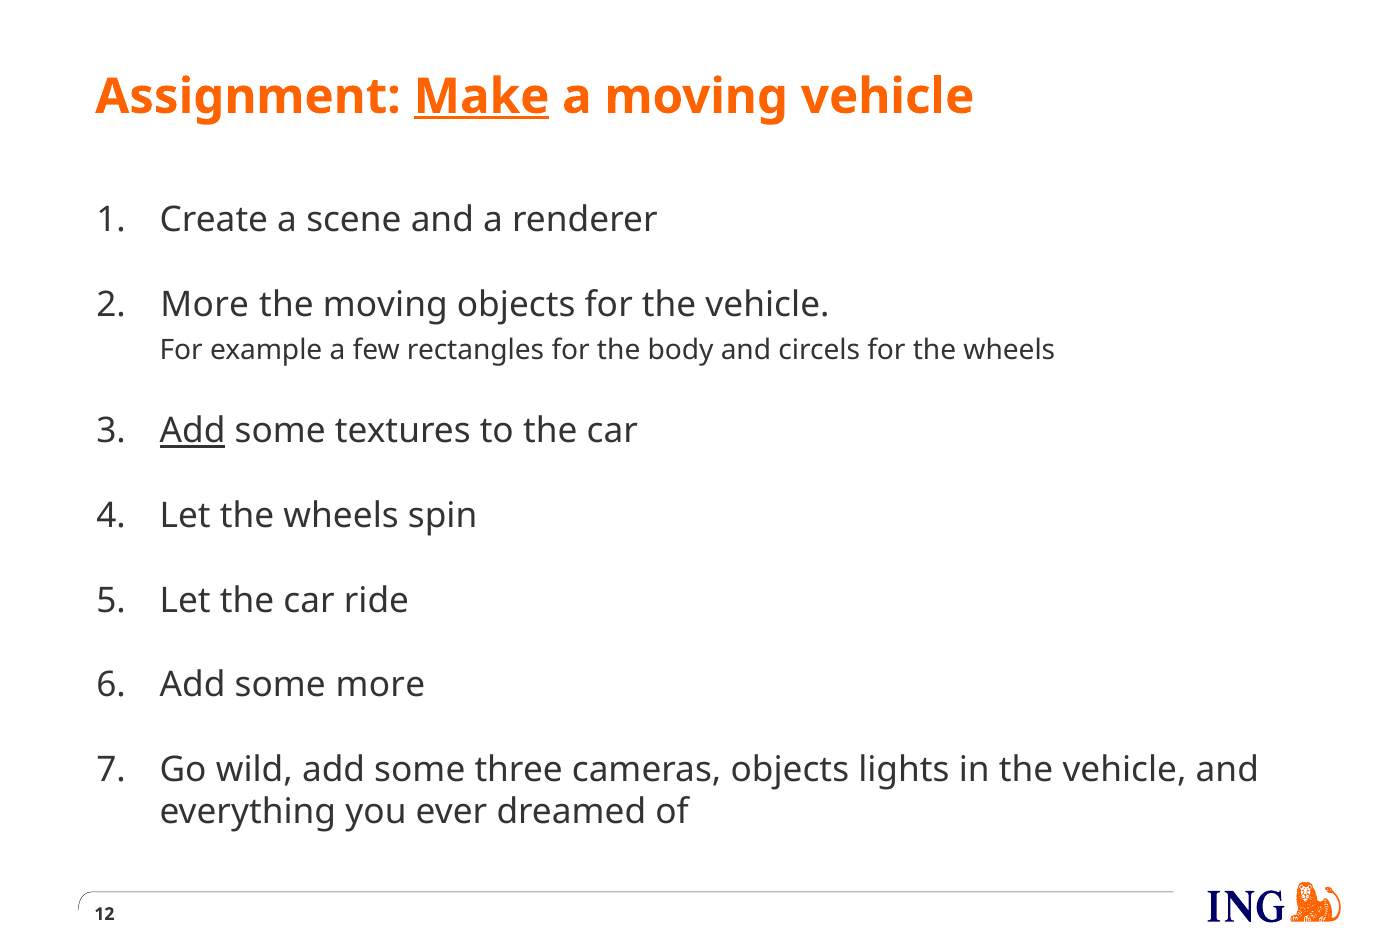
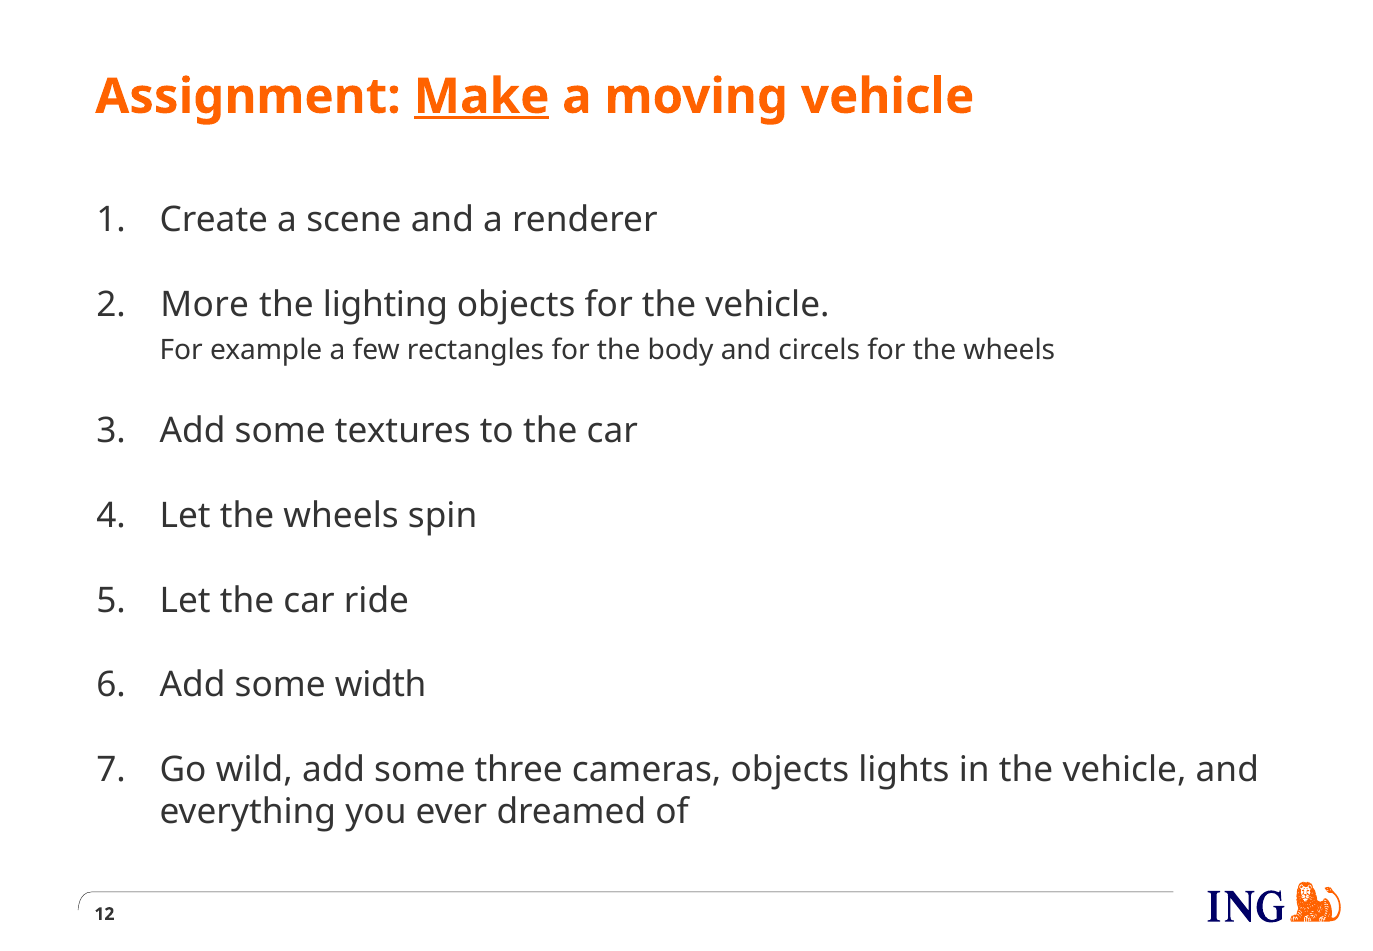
the moving: moving -> lighting
Add at (193, 431) underline: present -> none
some more: more -> width
